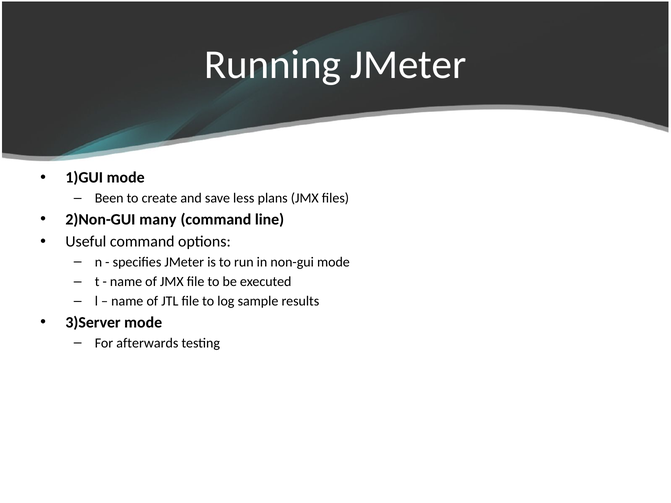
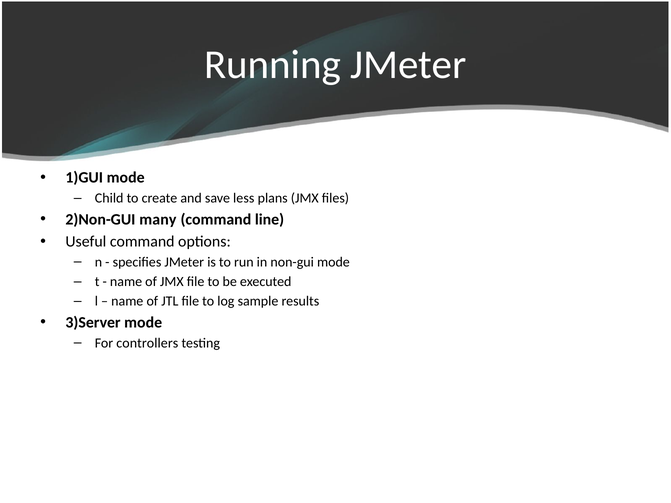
Been: Been -> Child
afterwards: afterwards -> controllers
